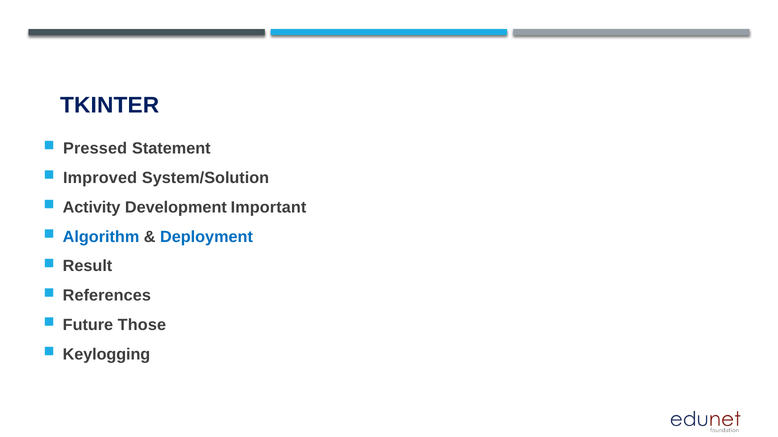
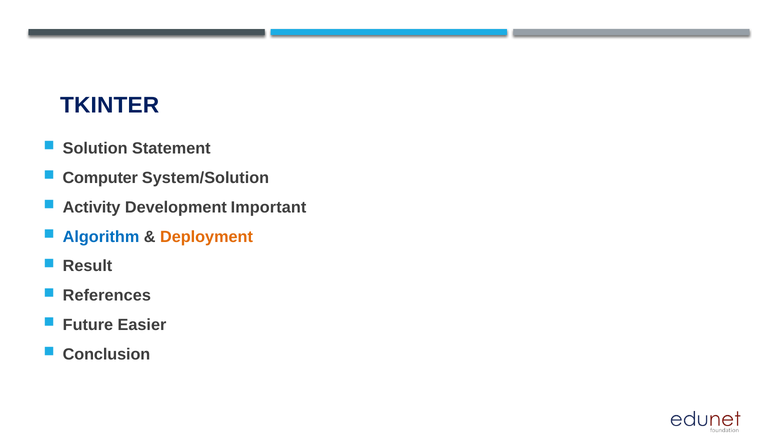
Pressed: Pressed -> Solution
Improved: Improved -> Computer
Deployment colour: blue -> orange
Those: Those -> Easier
Keylogging: Keylogging -> Conclusion
